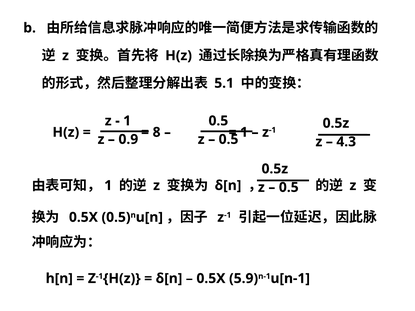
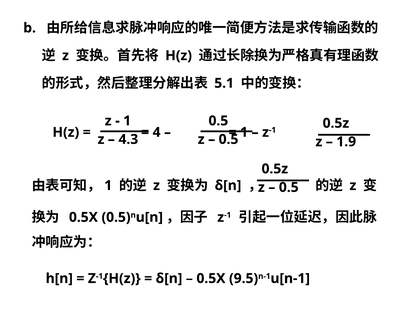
8: 8 -> 4
0.9: 0.9 -> 4.3
4.3: 4.3 -> 1.9
5.9: 5.9 -> 9.5
